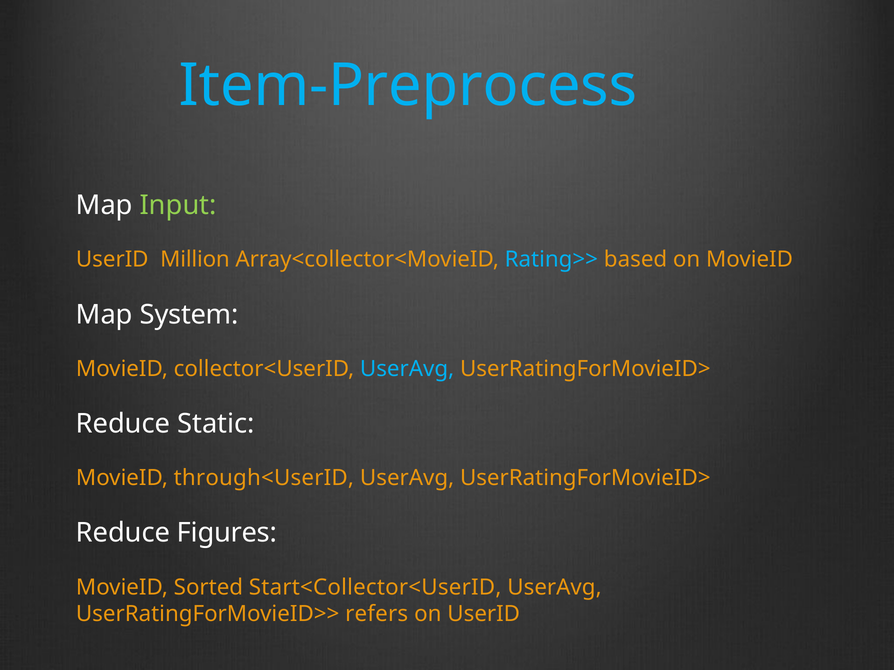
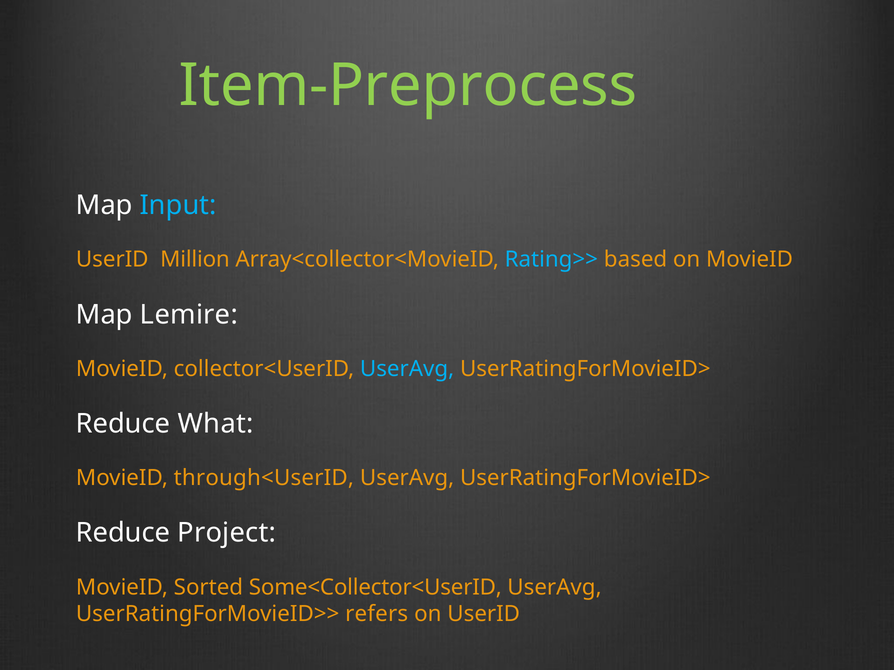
Item-Preprocess colour: light blue -> light green
Input colour: light green -> light blue
System: System -> Lemire
Static: Static -> What
Figures: Figures -> Project
Start<Collector<UserID: Start<Collector<UserID -> Some<Collector<UserID
